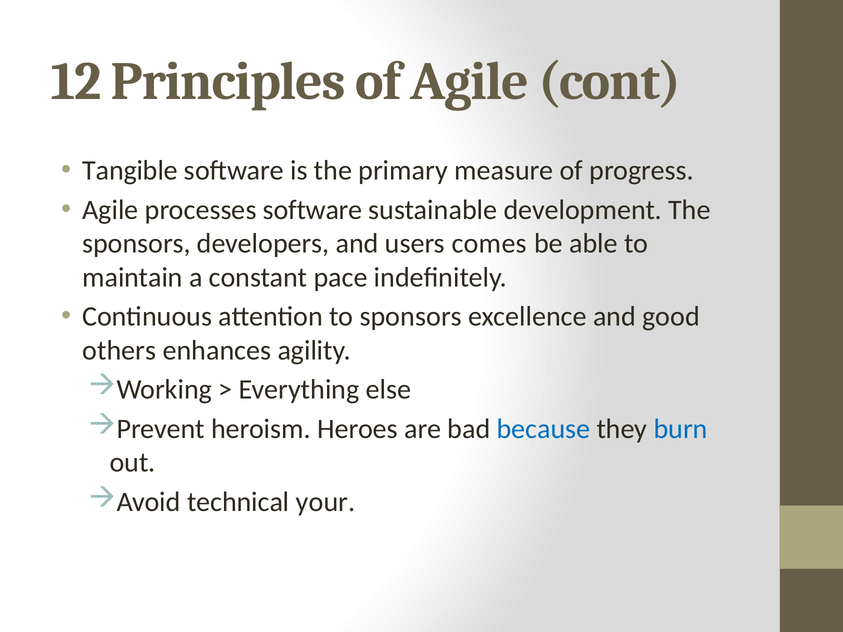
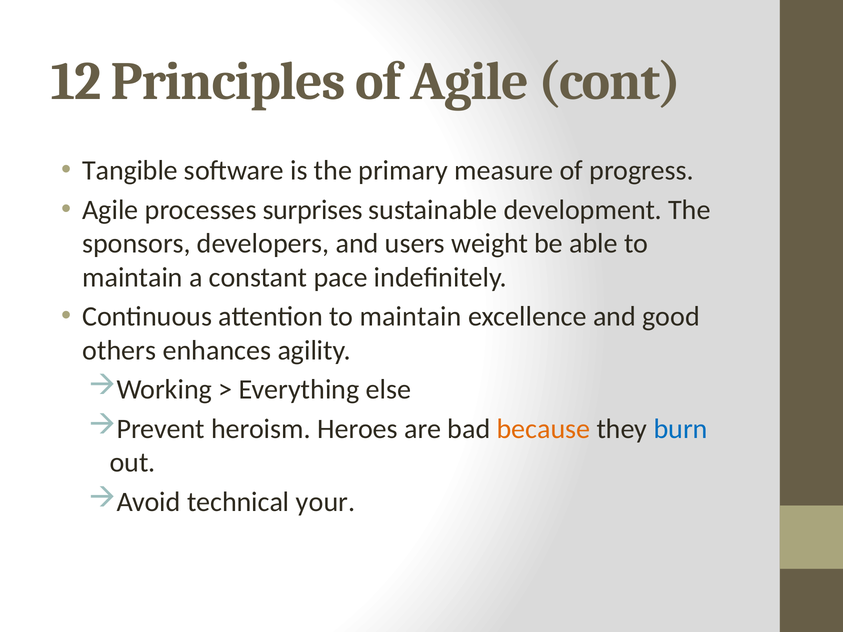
processes software: software -> surprises
comes: comes -> weight
attention to sponsors: sponsors -> maintain
because colour: blue -> orange
